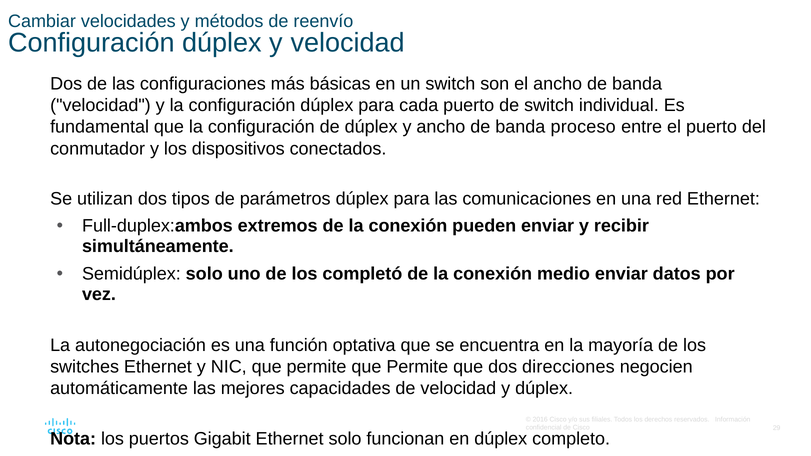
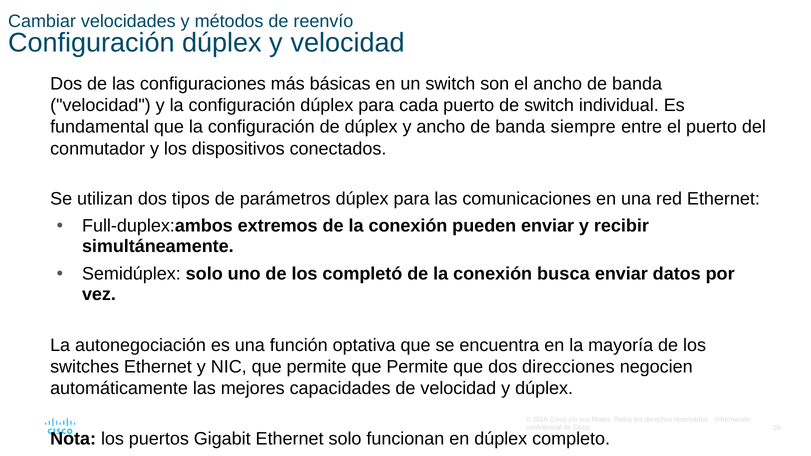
proceso: proceso -> siempre
medio: medio -> busca
